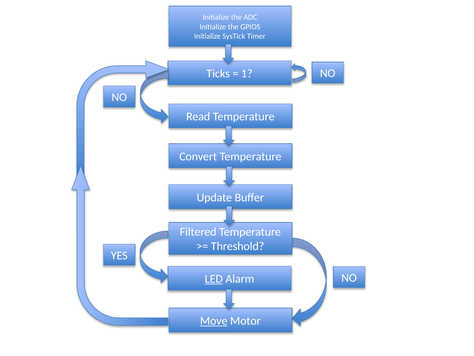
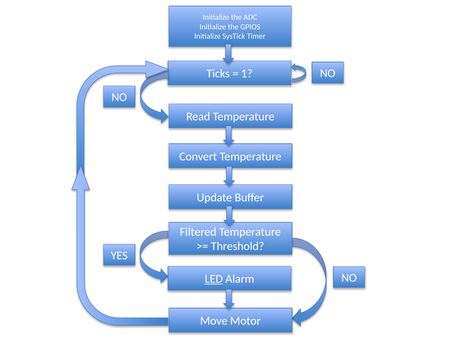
Move underline: present -> none
